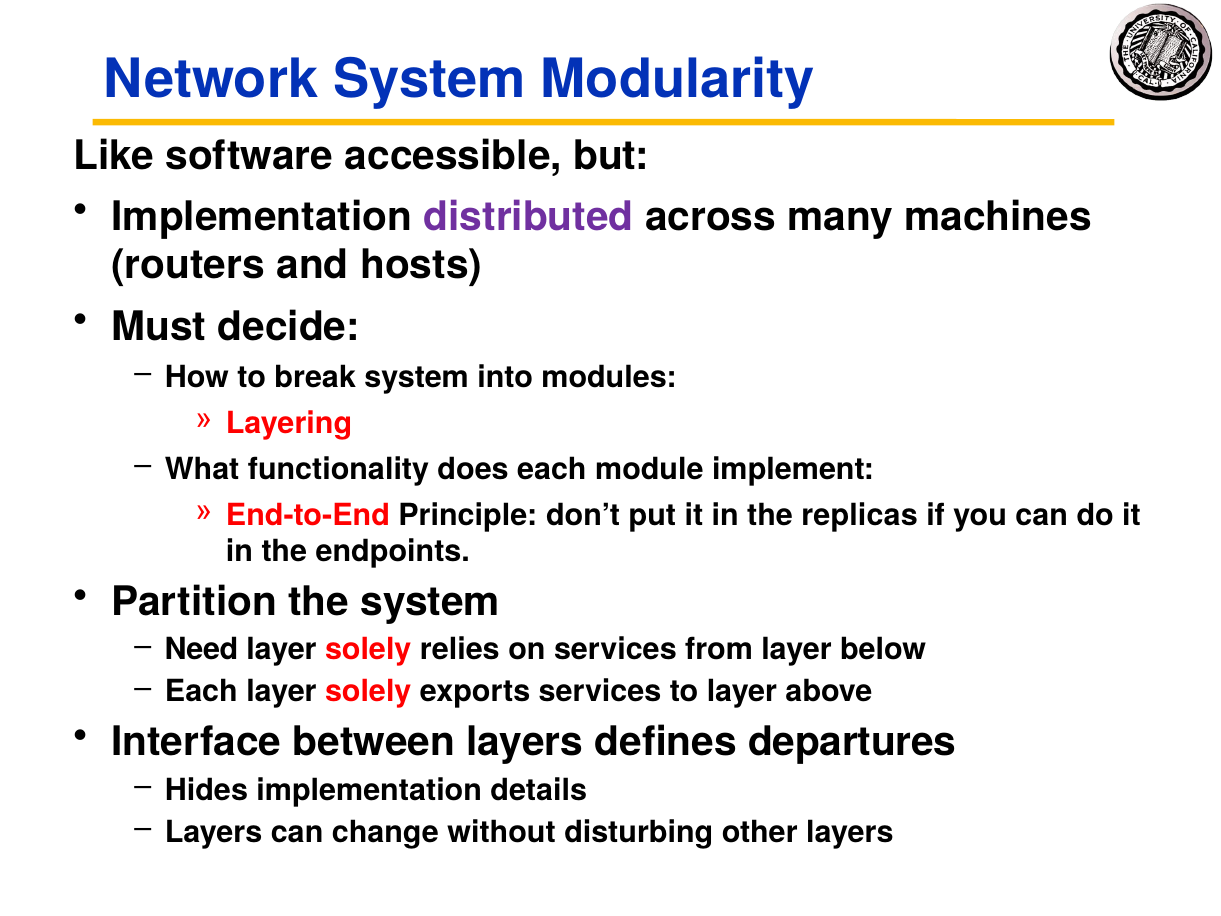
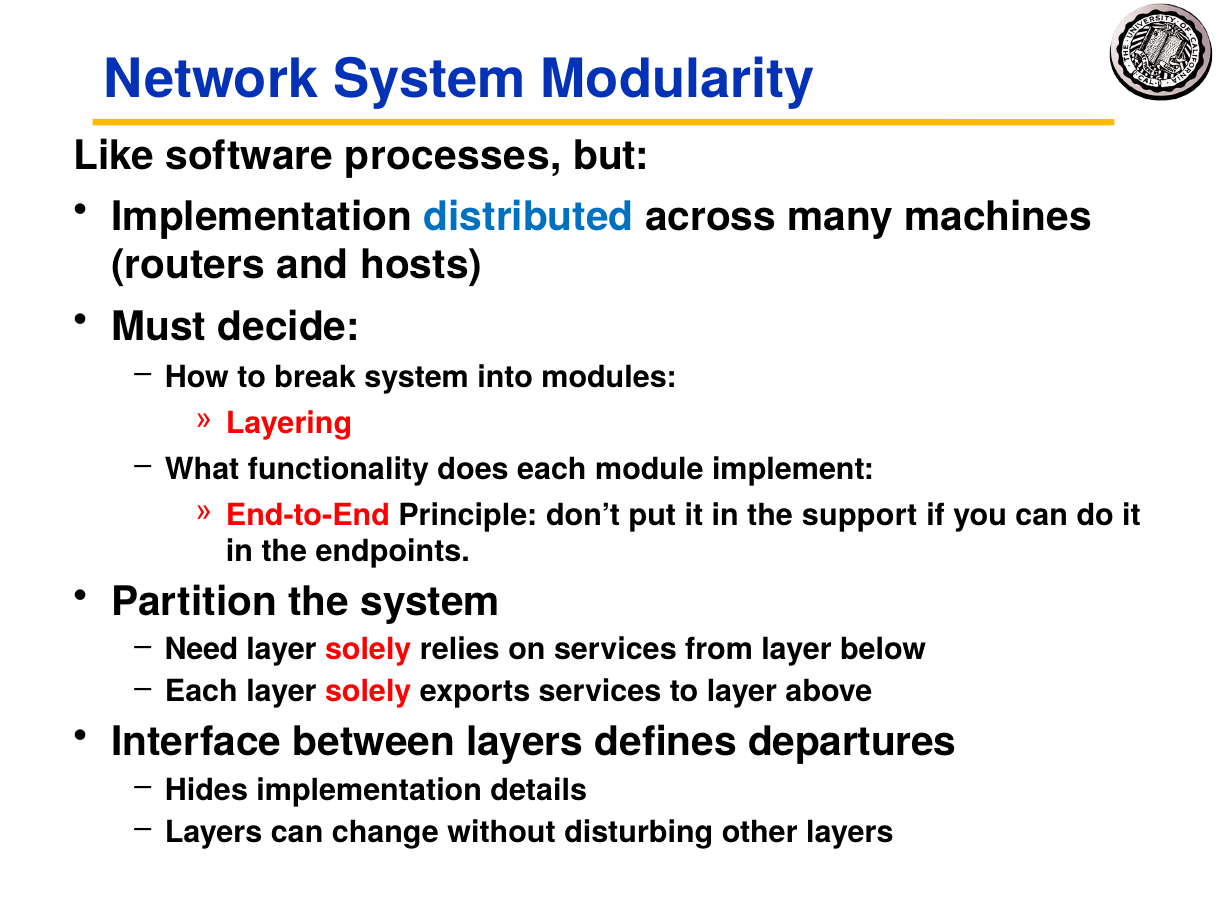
accessible: accessible -> processes
distributed colour: purple -> blue
replicas: replicas -> support
